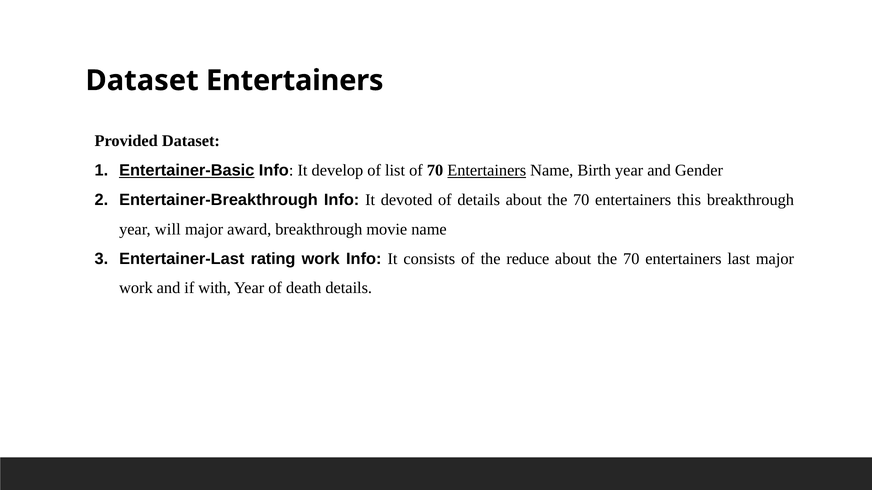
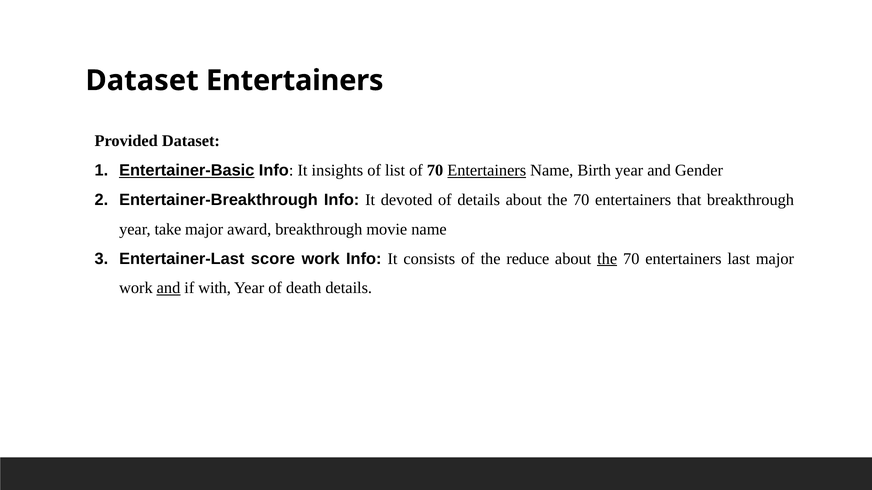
develop: develop -> insights
this: this -> that
will: will -> take
rating: rating -> score
the at (607, 259) underline: none -> present
and at (169, 288) underline: none -> present
